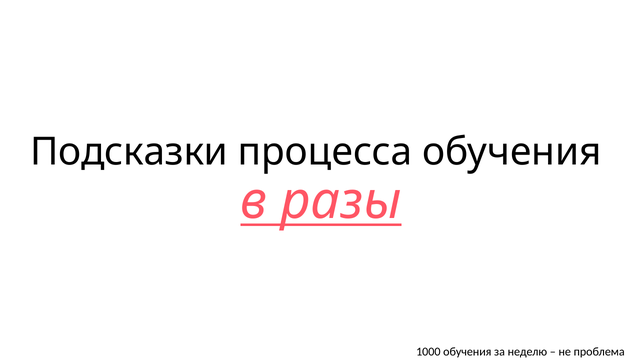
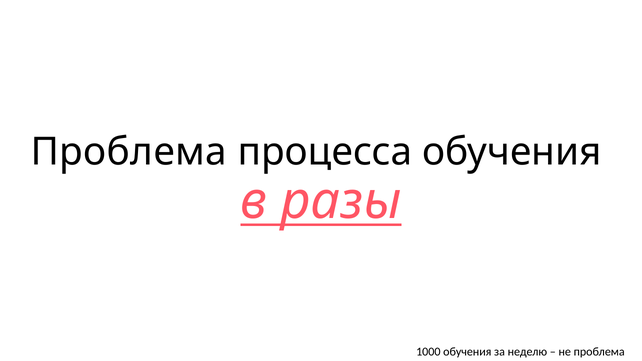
Подсказки at (129, 152): Подсказки -> Проблема
